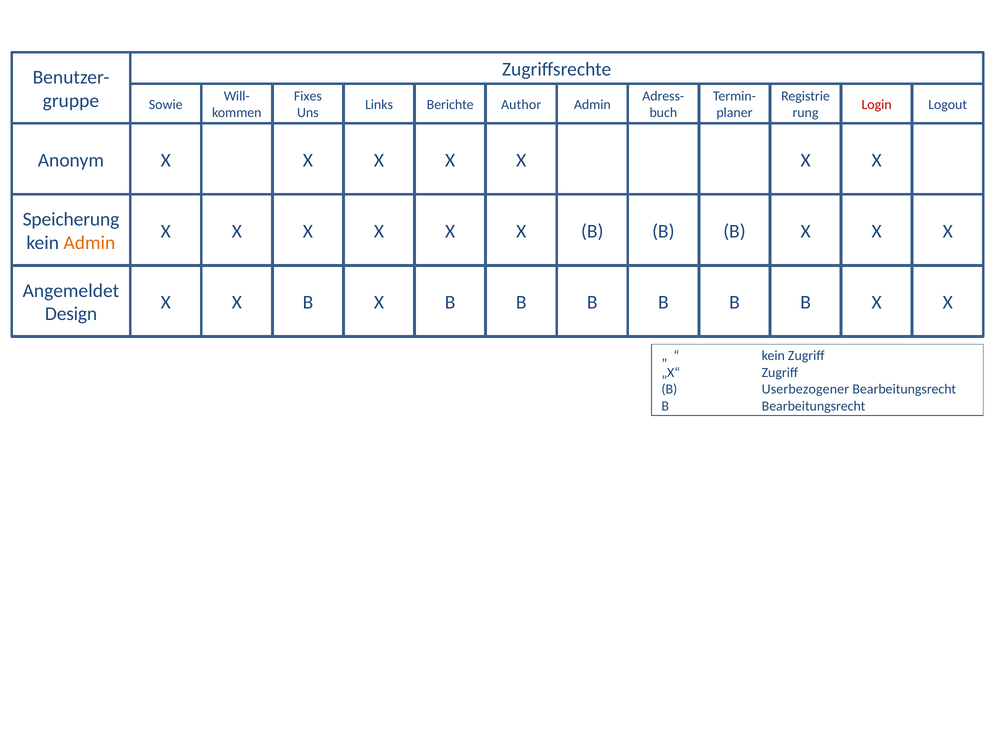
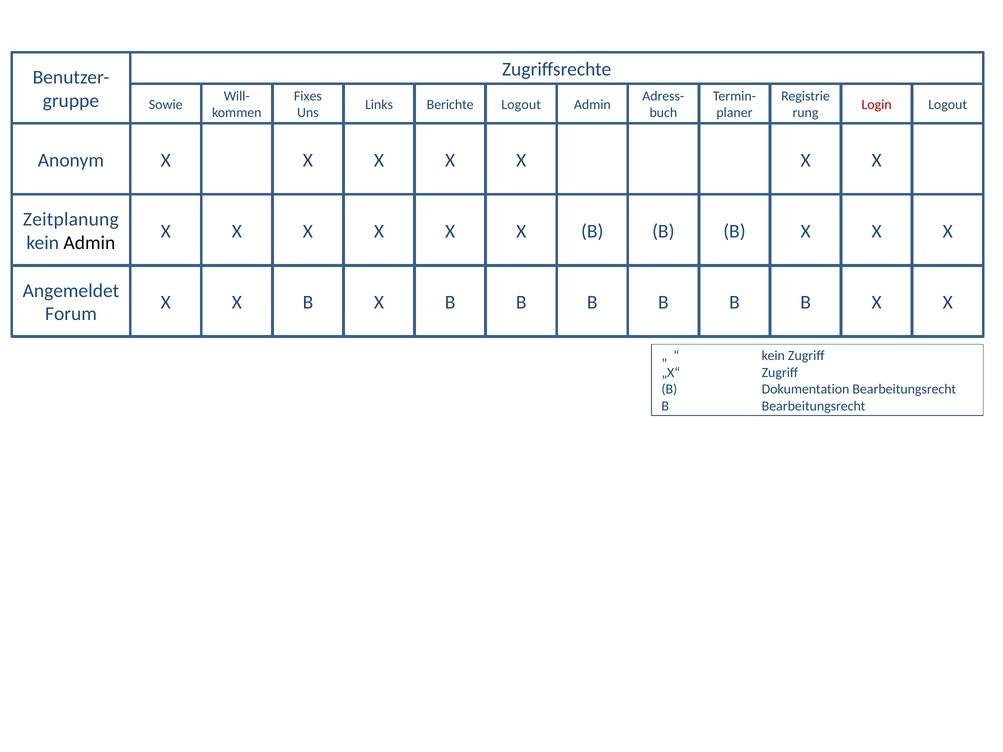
Berichte Author: Author -> Logout
Speicherung: Speicherung -> Zeitplanung
Admin at (89, 243) colour: orange -> black
Design: Design -> Forum
Userbezogener: Userbezogener -> Dokumentation
